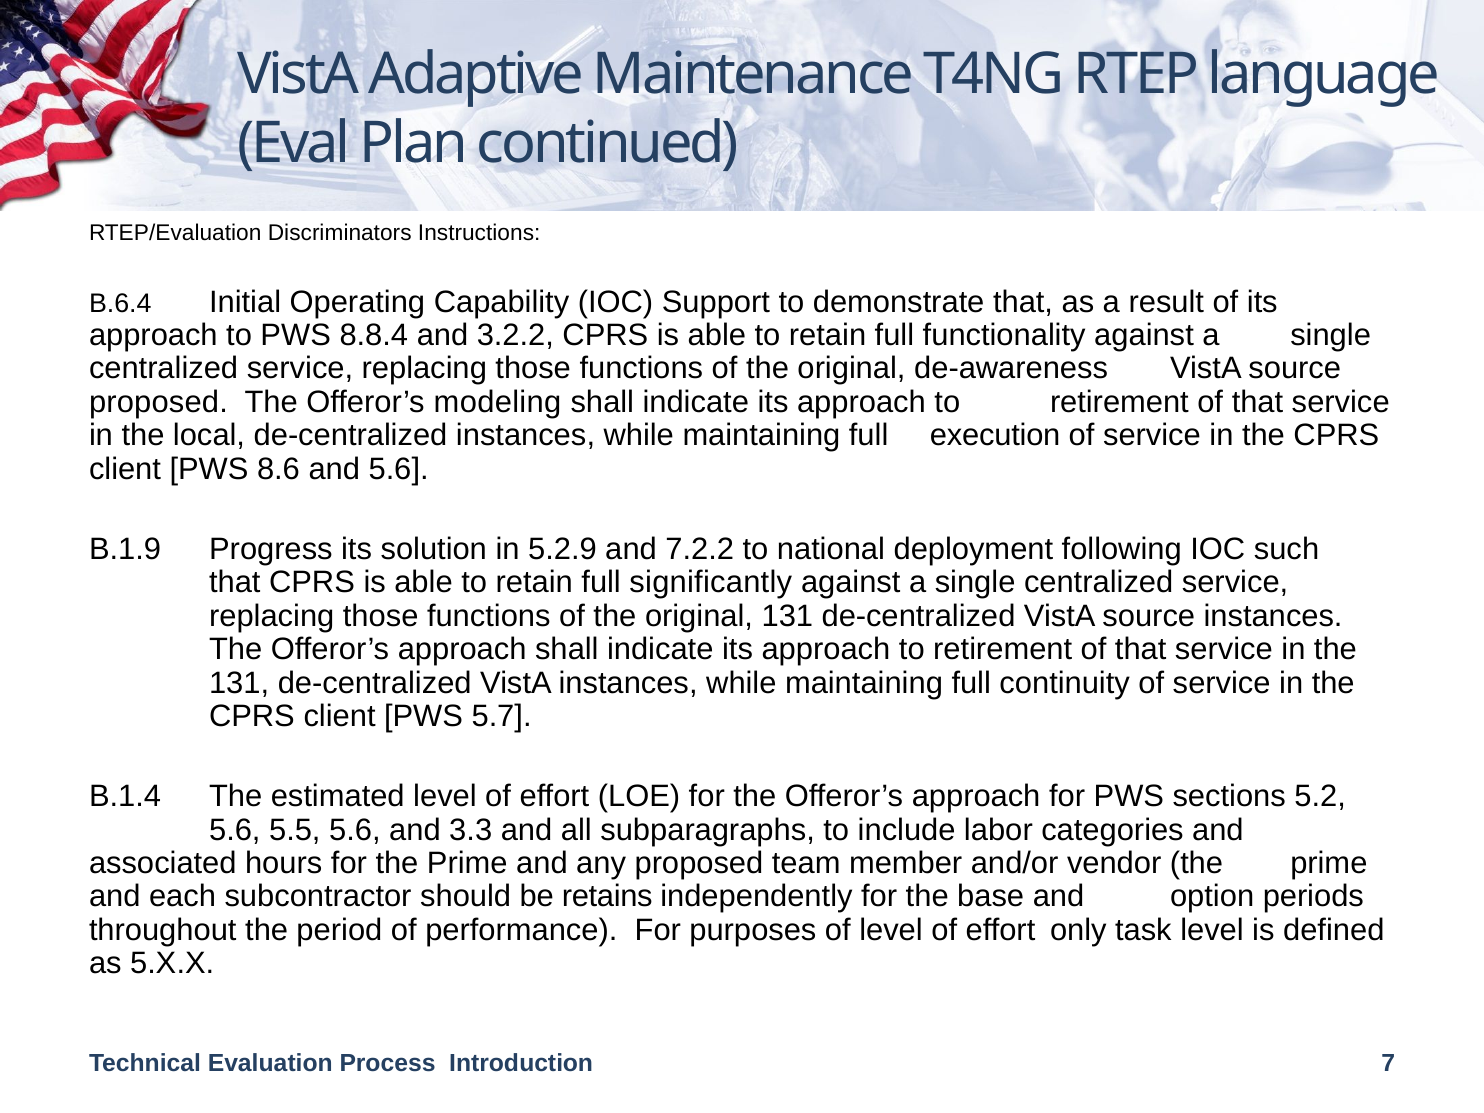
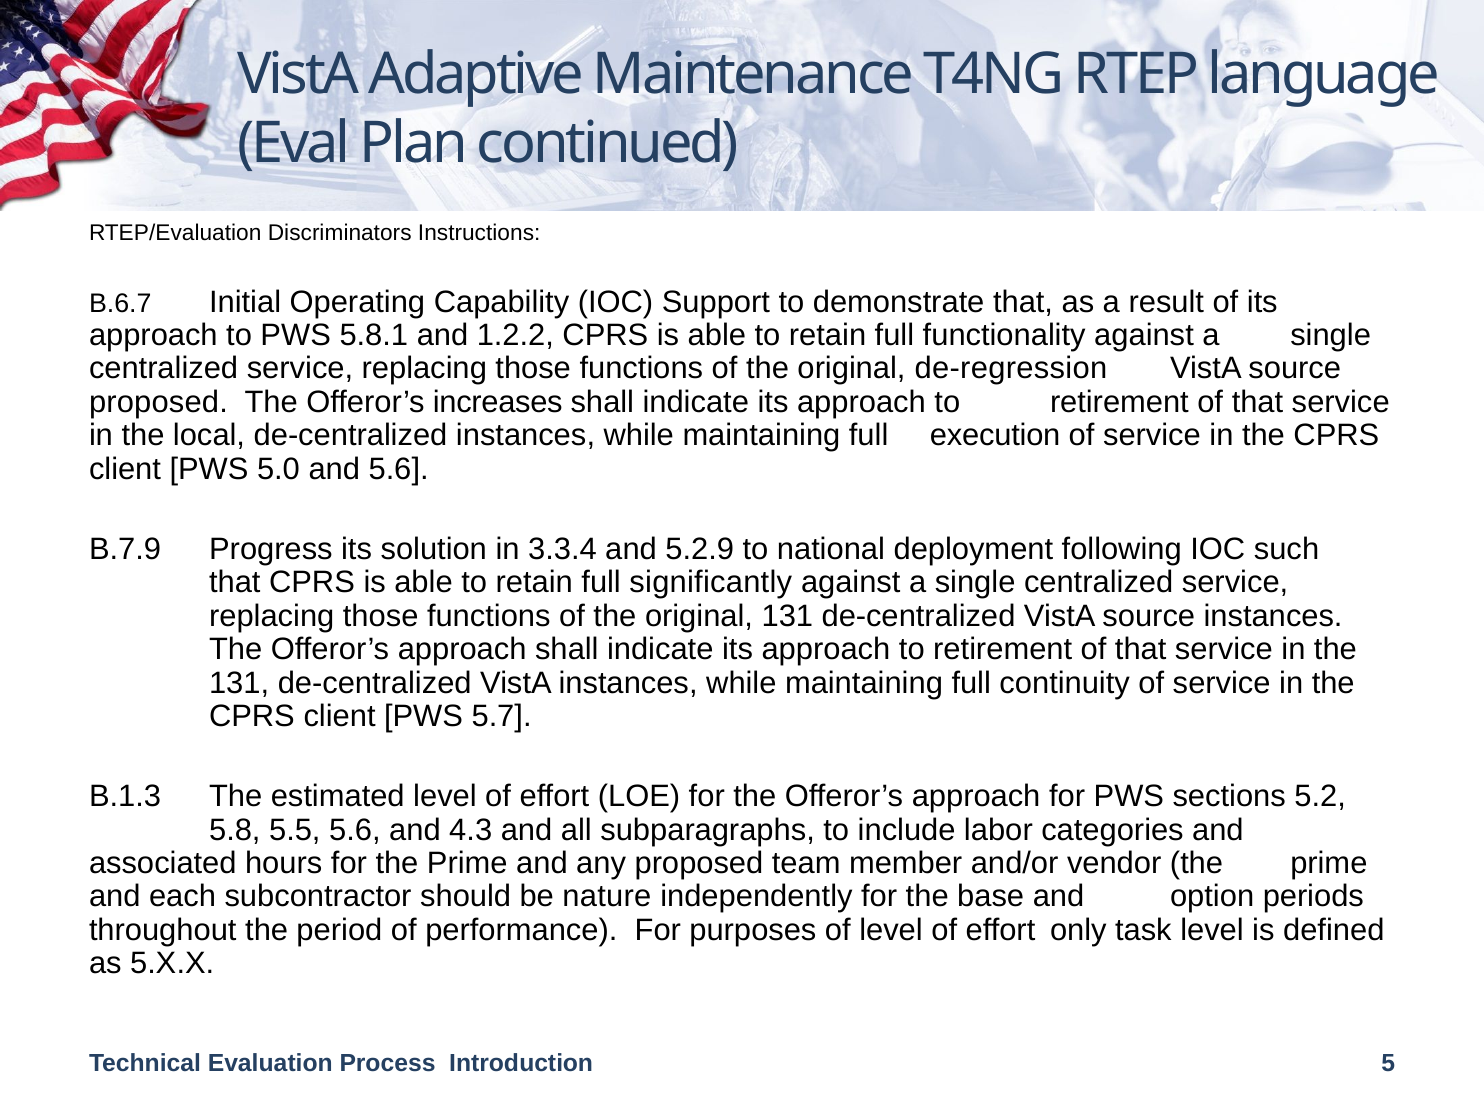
B.6.4: B.6.4 -> B.6.7
8.8.4: 8.8.4 -> 5.8.1
3.2.2: 3.2.2 -> 1.2.2
de-awareness: de-awareness -> de-regression
modeling: modeling -> increases
8.6: 8.6 -> 5.0
B.1.9: B.1.9 -> B.7.9
5.2.9: 5.2.9 -> 3.3.4
7.2.2: 7.2.2 -> 5.2.9
B.1.4: B.1.4 -> B.1.3
5.6 at (235, 830): 5.6 -> 5.8
3.3: 3.3 -> 4.3
retains: retains -> nature
7: 7 -> 5
